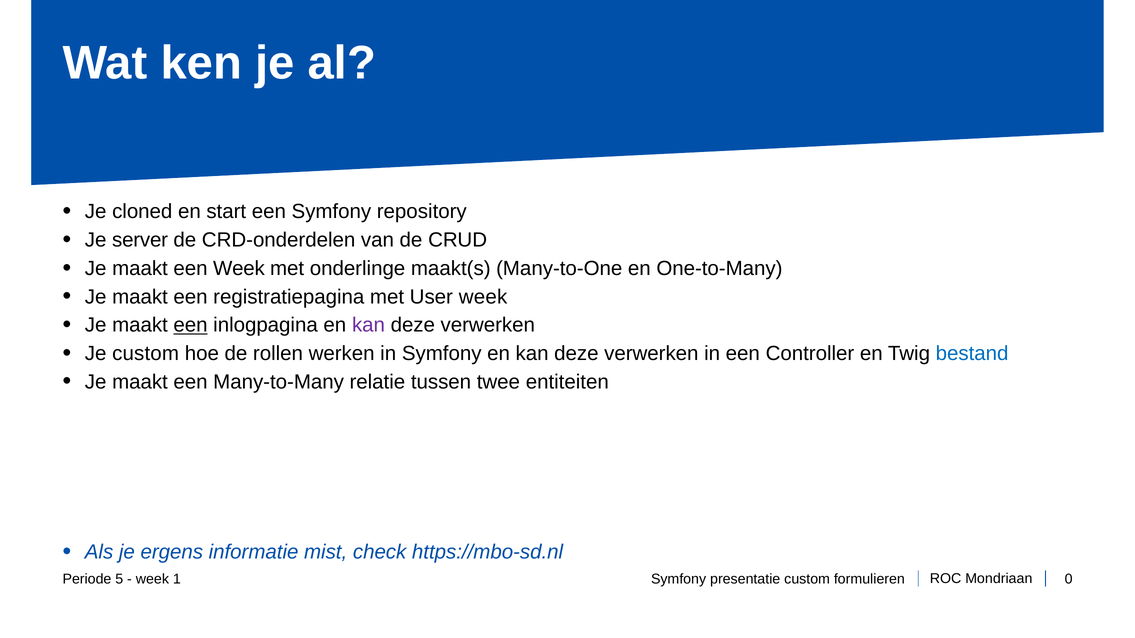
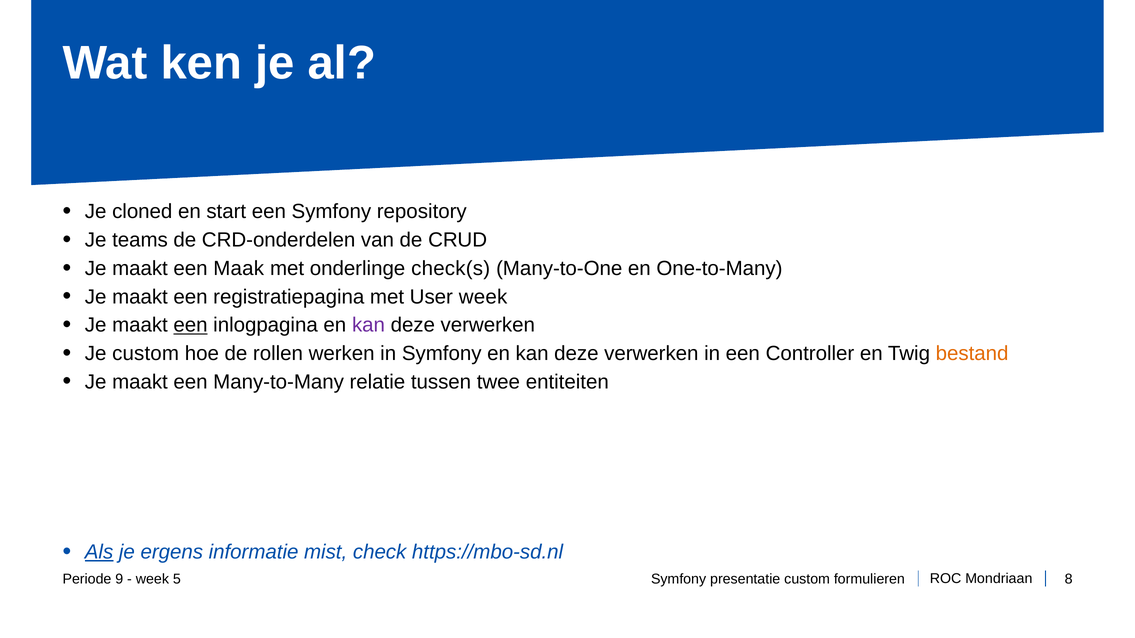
server: server -> teams
een Week: Week -> Maak
maakt(s: maakt(s -> check(s
bestand colour: blue -> orange
Als underline: none -> present
5: 5 -> 9
1: 1 -> 5
0: 0 -> 8
